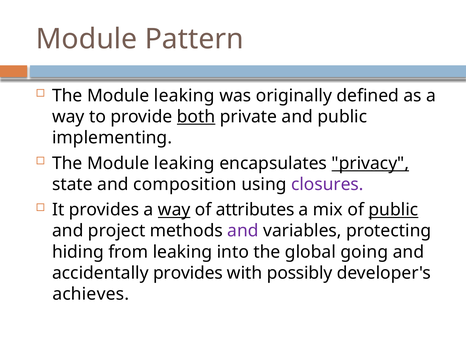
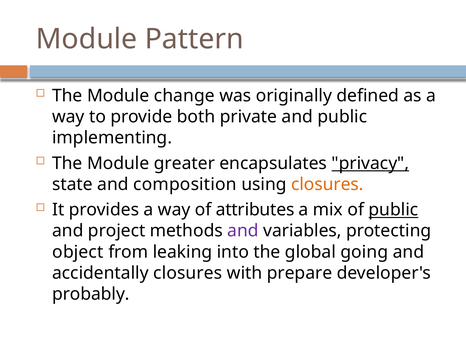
leaking at (184, 96): leaking -> change
both underline: present -> none
leaking at (184, 163): leaking -> greater
closures at (327, 184) colour: purple -> orange
way at (174, 210) underline: present -> none
hiding: hiding -> object
accidentally provides: provides -> closures
possibly: possibly -> prepare
achieves: achieves -> probably
